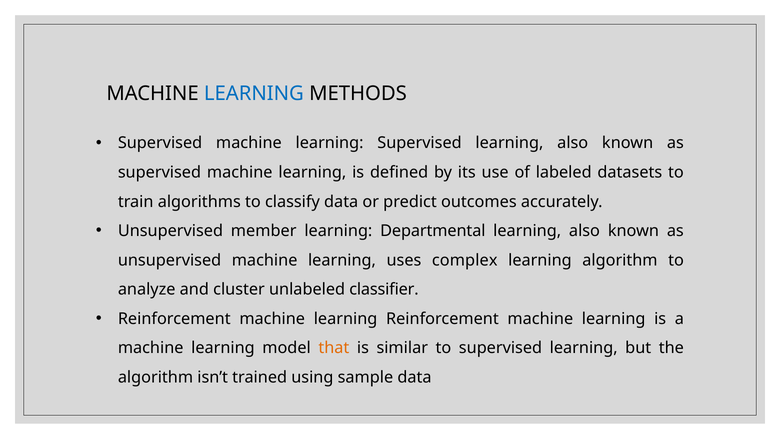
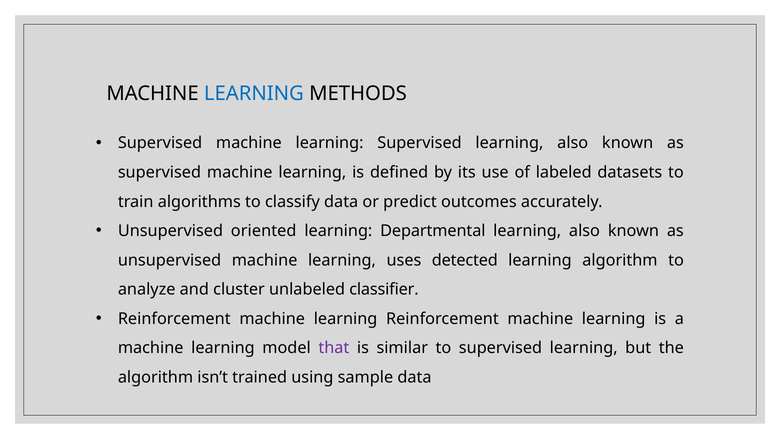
member: member -> oriented
complex: complex -> detected
that colour: orange -> purple
